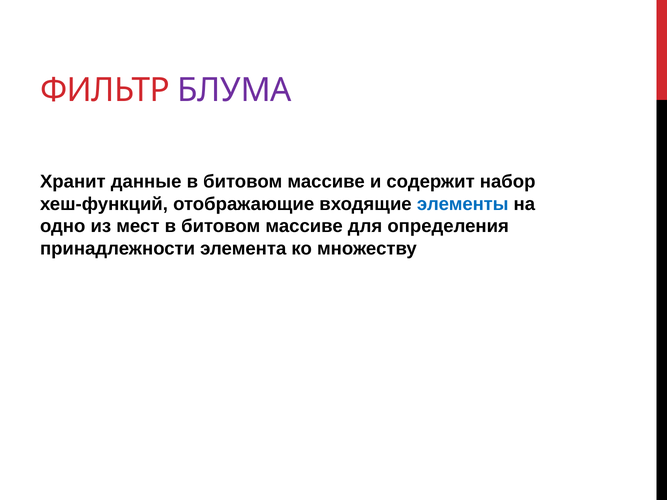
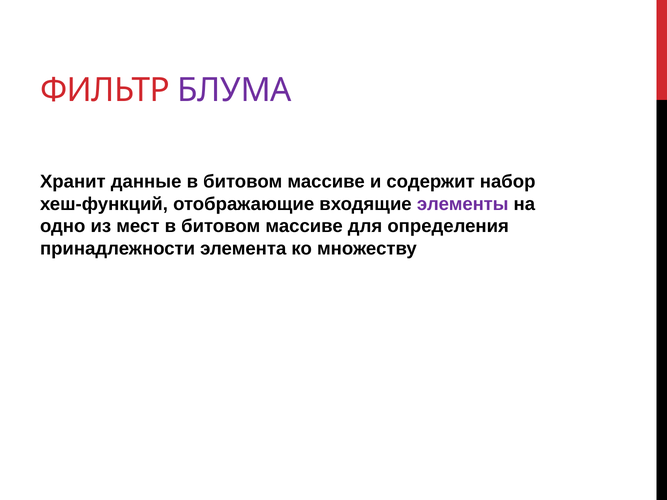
элементы colour: blue -> purple
